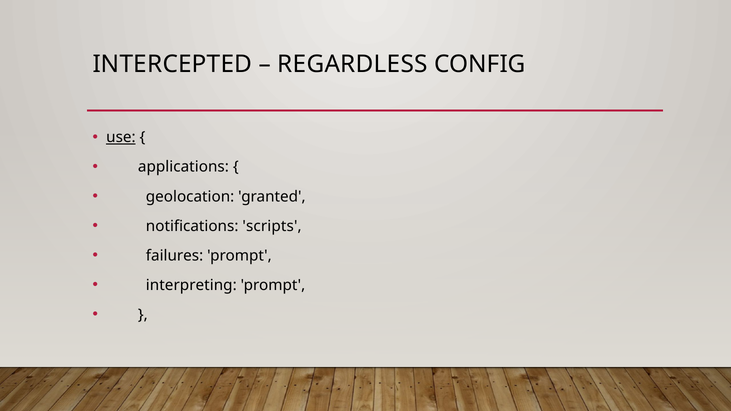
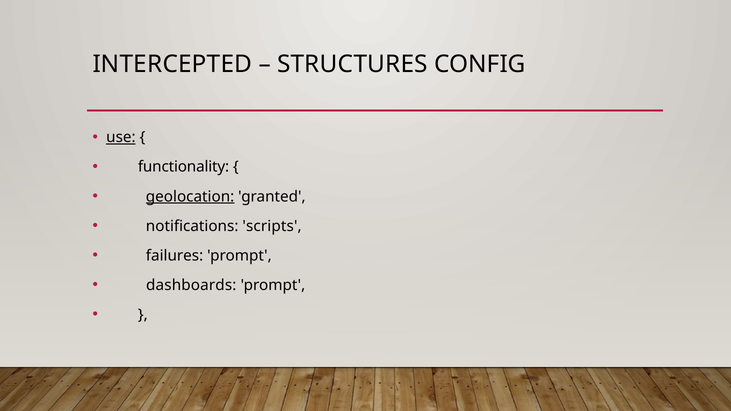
REGARDLESS: REGARDLESS -> STRUCTURES
applications: applications -> functionality
geolocation underline: none -> present
interpreting: interpreting -> dashboards
